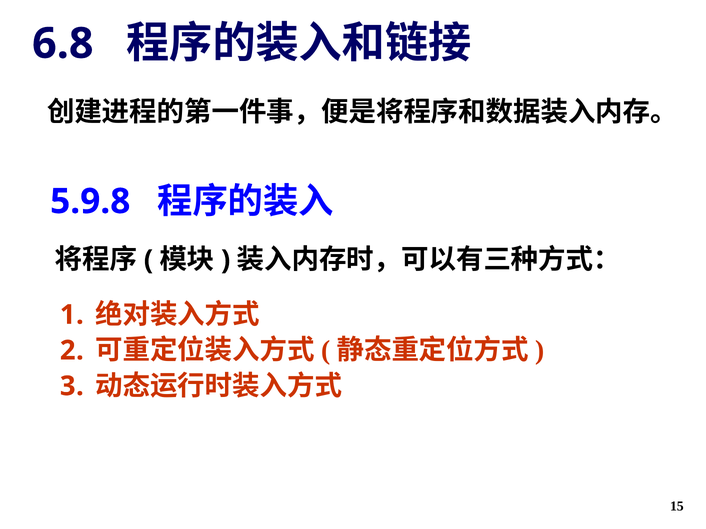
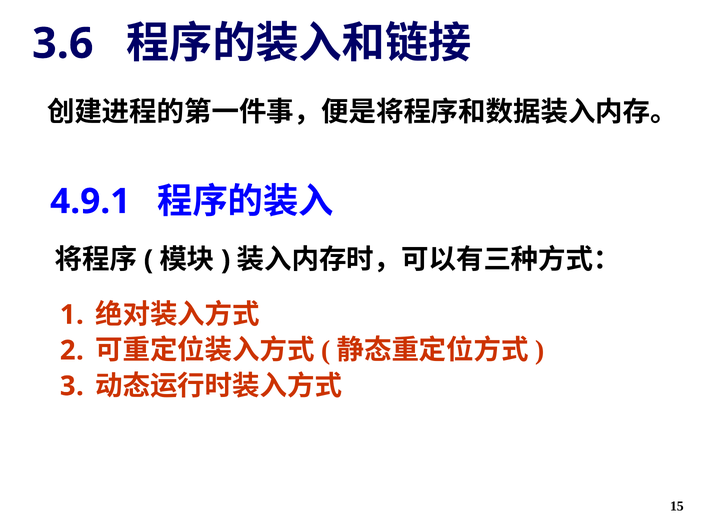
6.8: 6.8 -> 3.6
5.9.8: 5.9.8 -> 4.9.1
